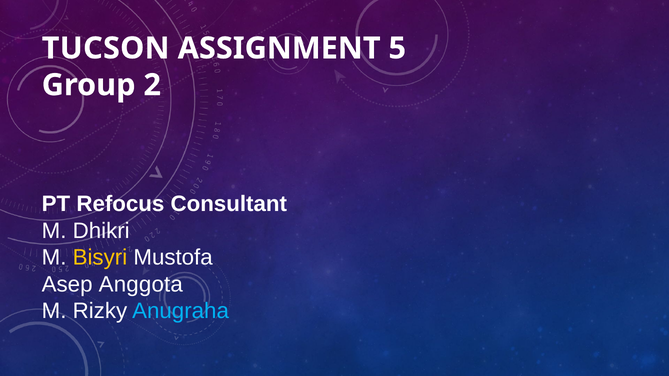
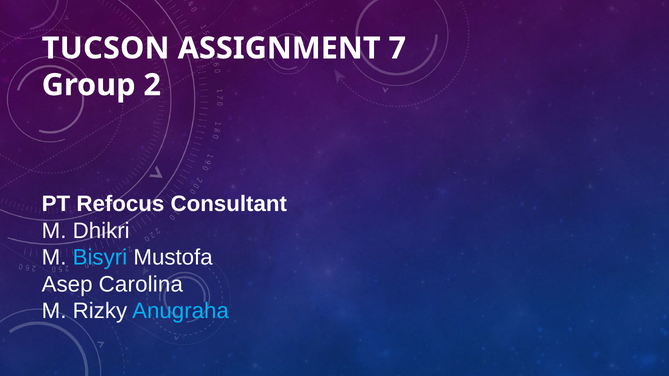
5: 5 -> 7
Bisyri colour: yellow -> light blue
Anggota: Anggota -> Carolina
